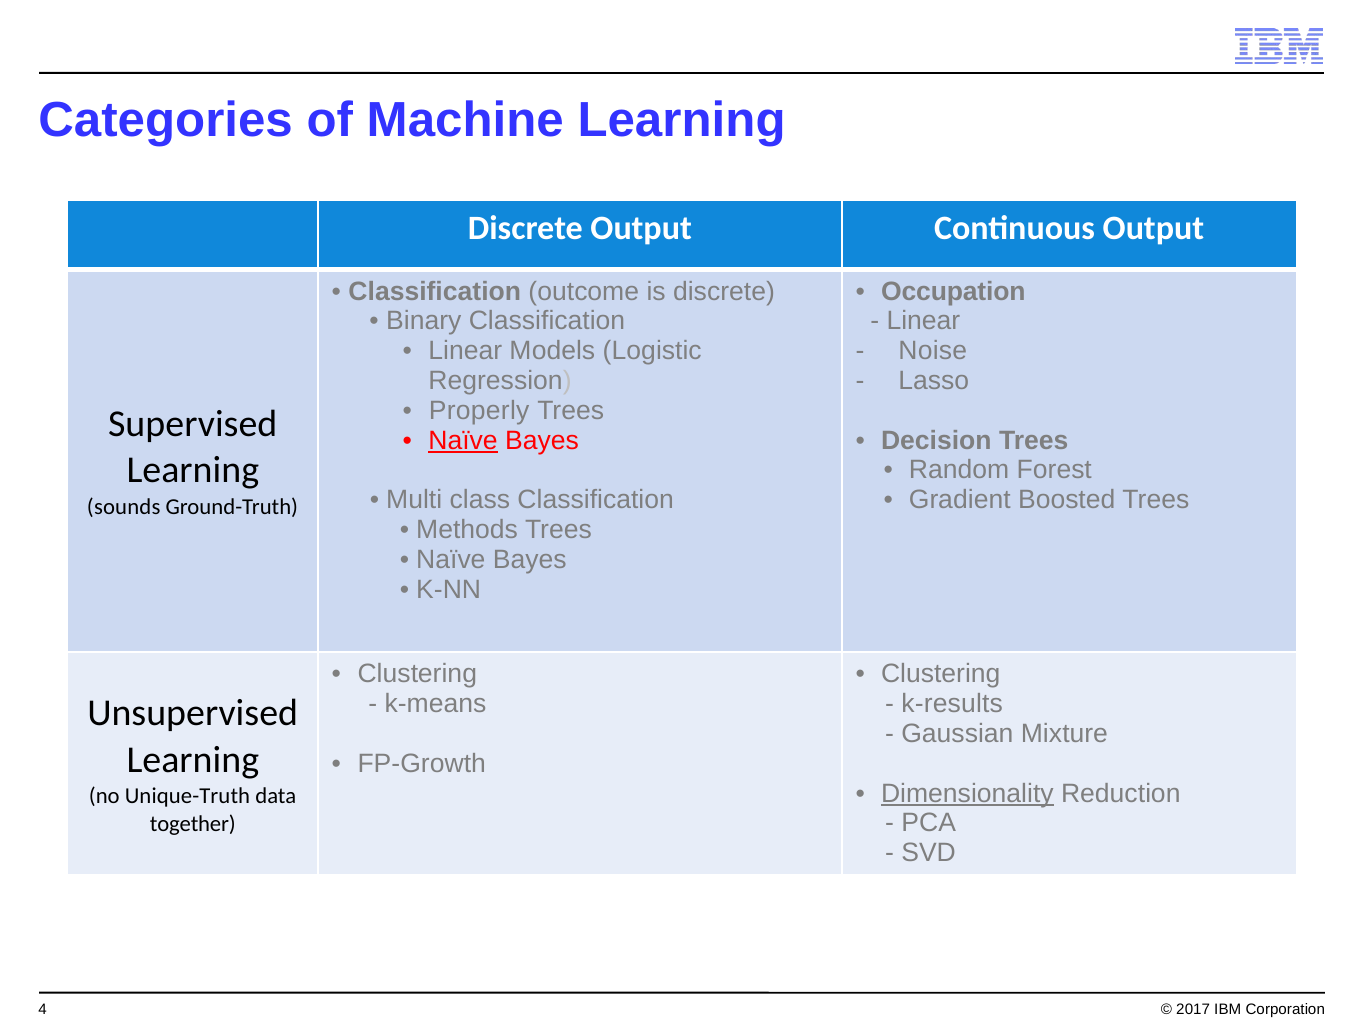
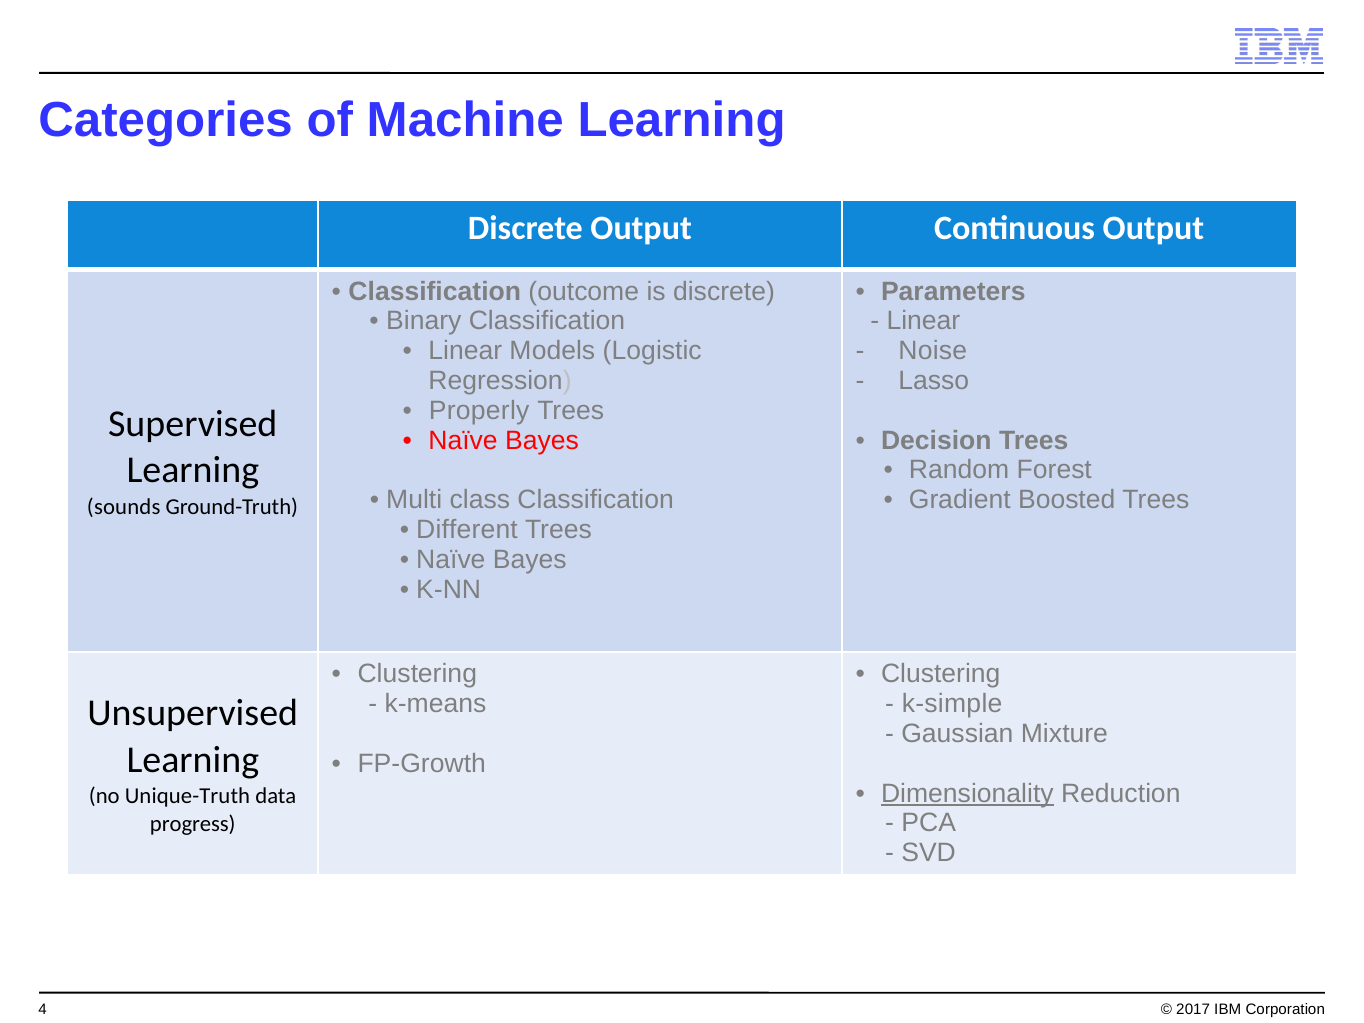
Occupation: Occupation -> Parameters
Naïve at (463, 440) underline: present -> none
Methods: Methods -> Different
k-results: k-results -> k-simple
together: together -> progress
